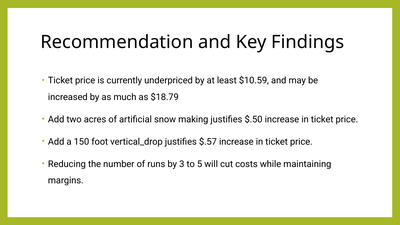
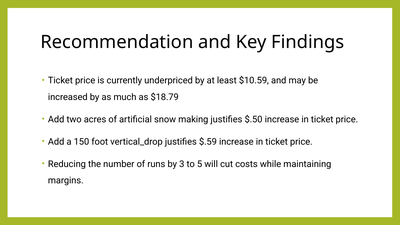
$.57: $.57 -> $.59
